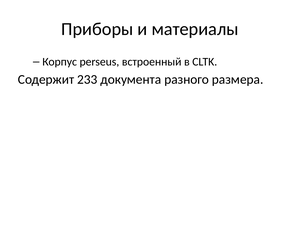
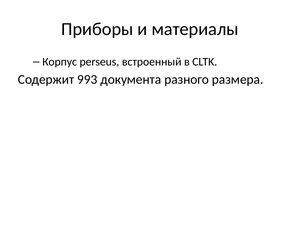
233: 233 -> 993
